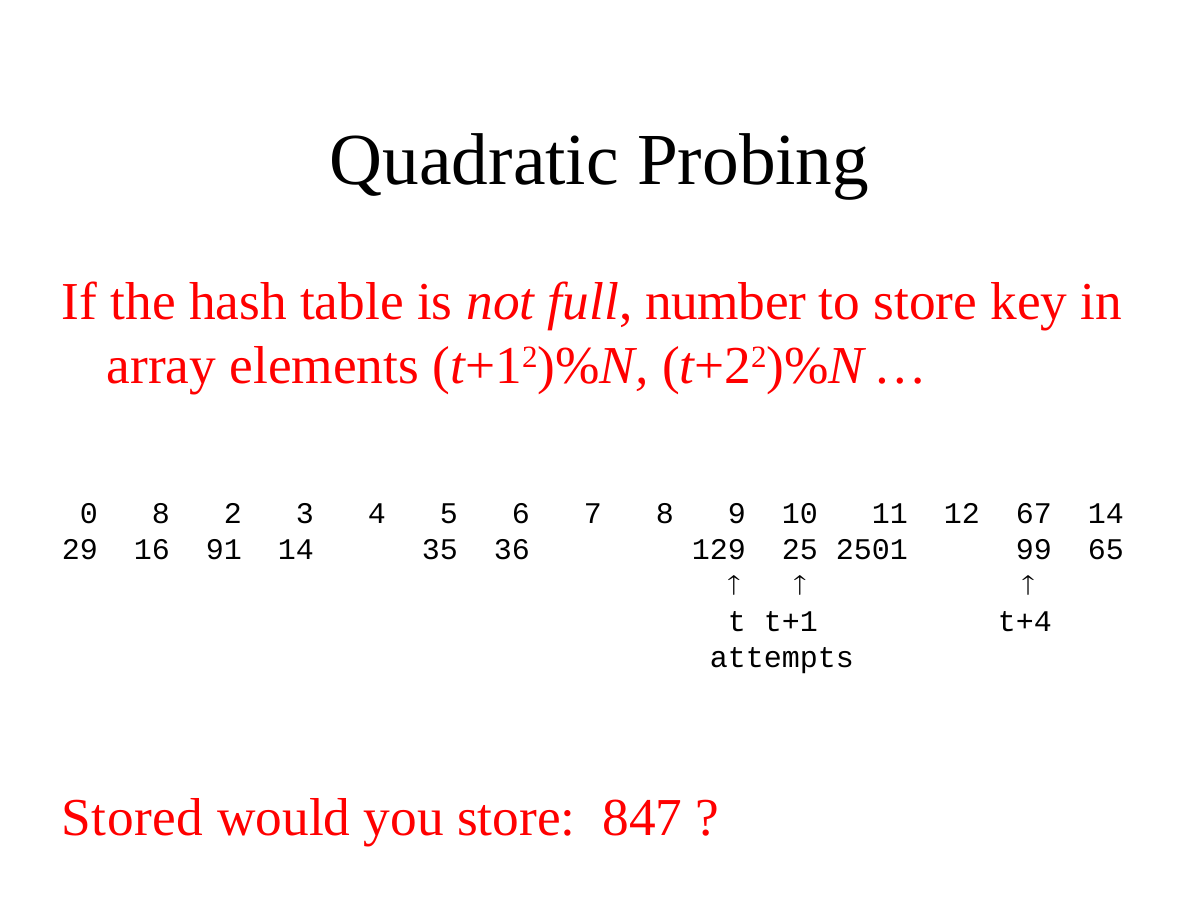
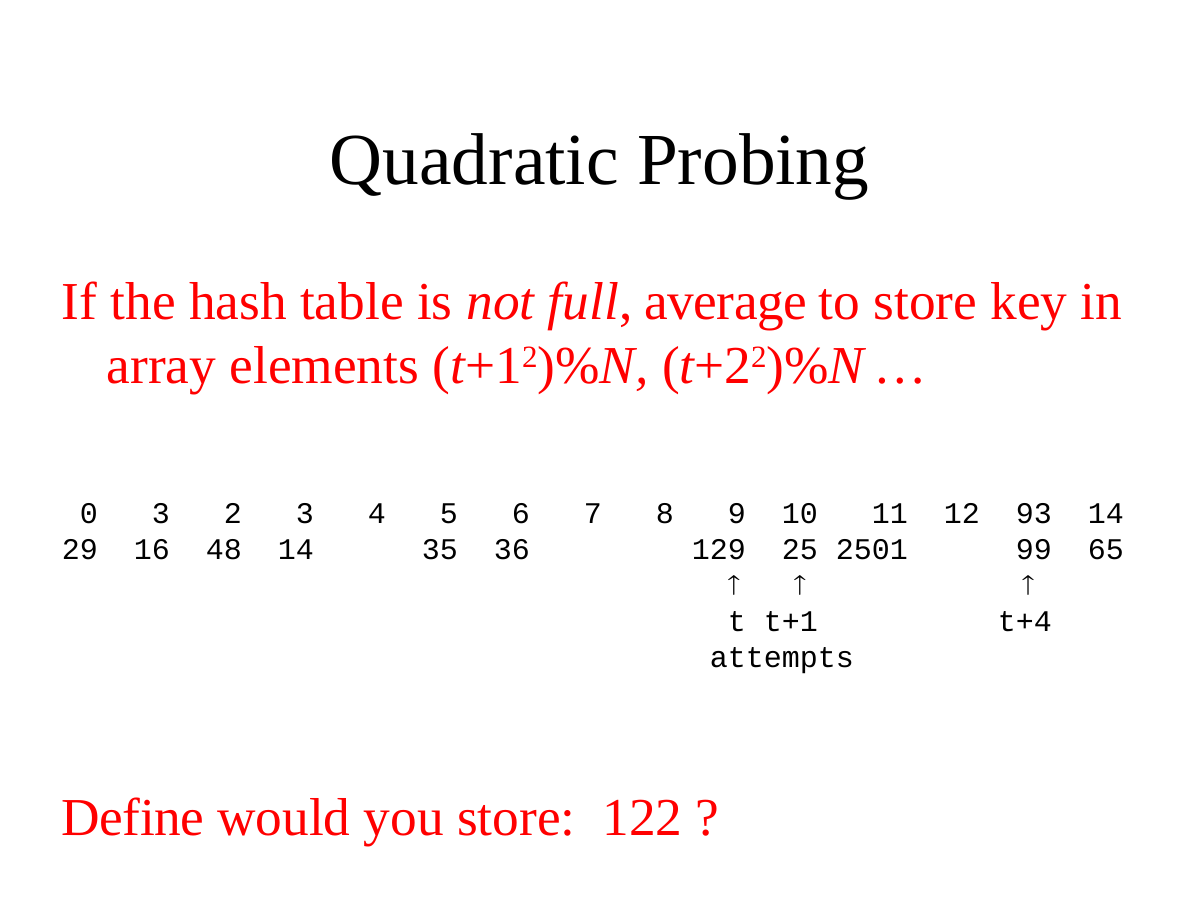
number: number -> average
0 8: 8 -> 3
67: 67 -> 93
91: 91 -> 48
Stored: Stored -> Define
847: 847 -> 122
